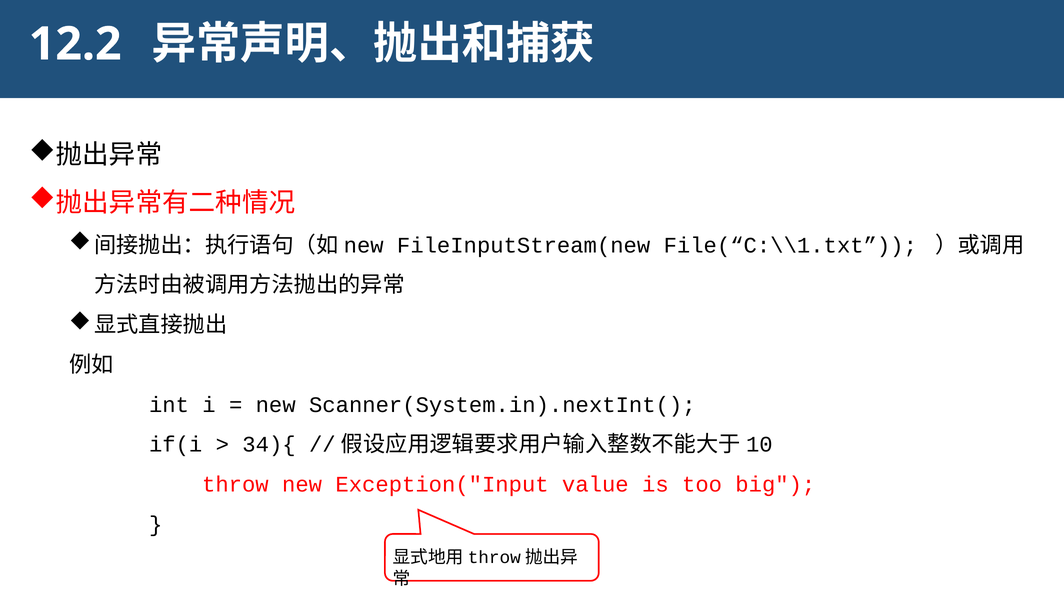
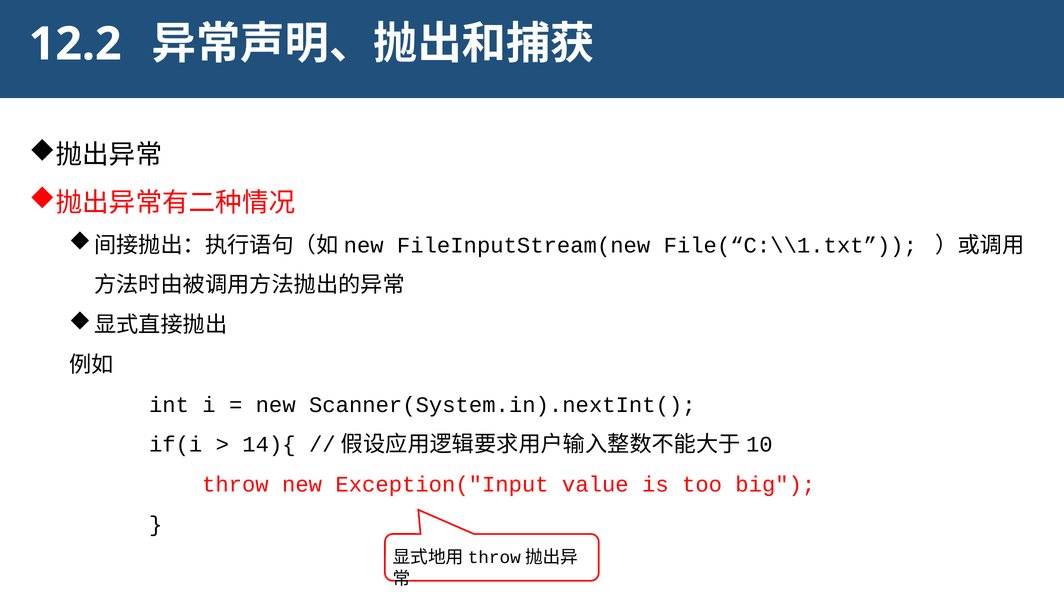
34){: 34){ -> 14){
